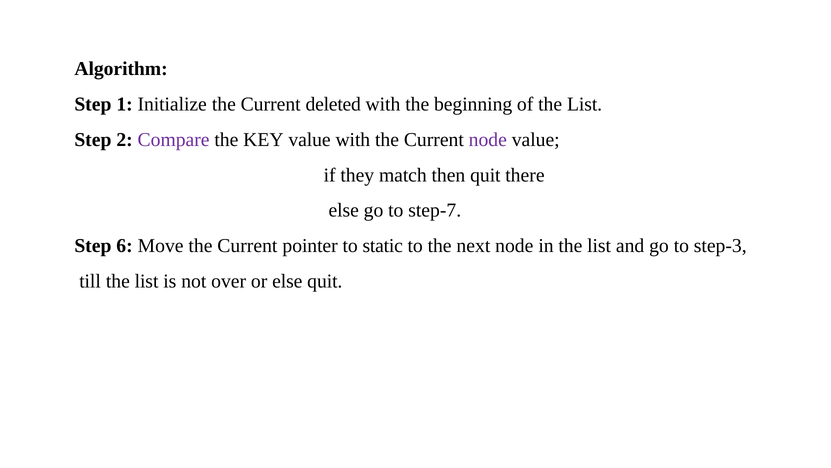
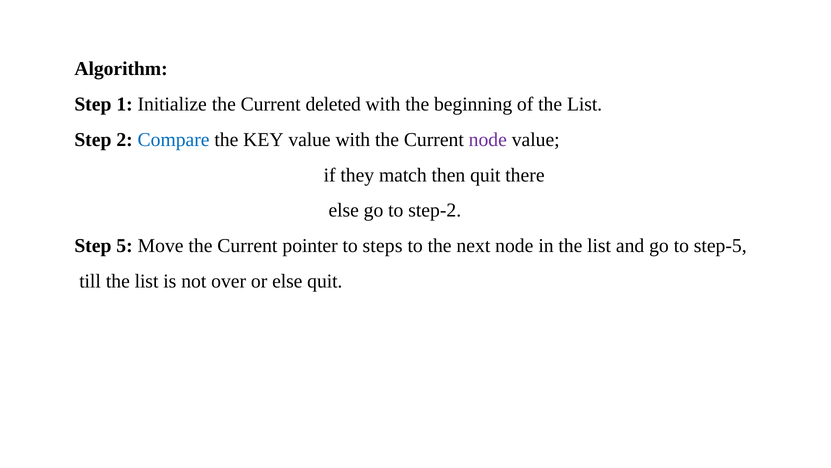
Compare colour: purple -> blue
step-7: step-7 -> step-2
6: 6 -> 5
static: static -> steps
step-3: step-3 -> step-5
